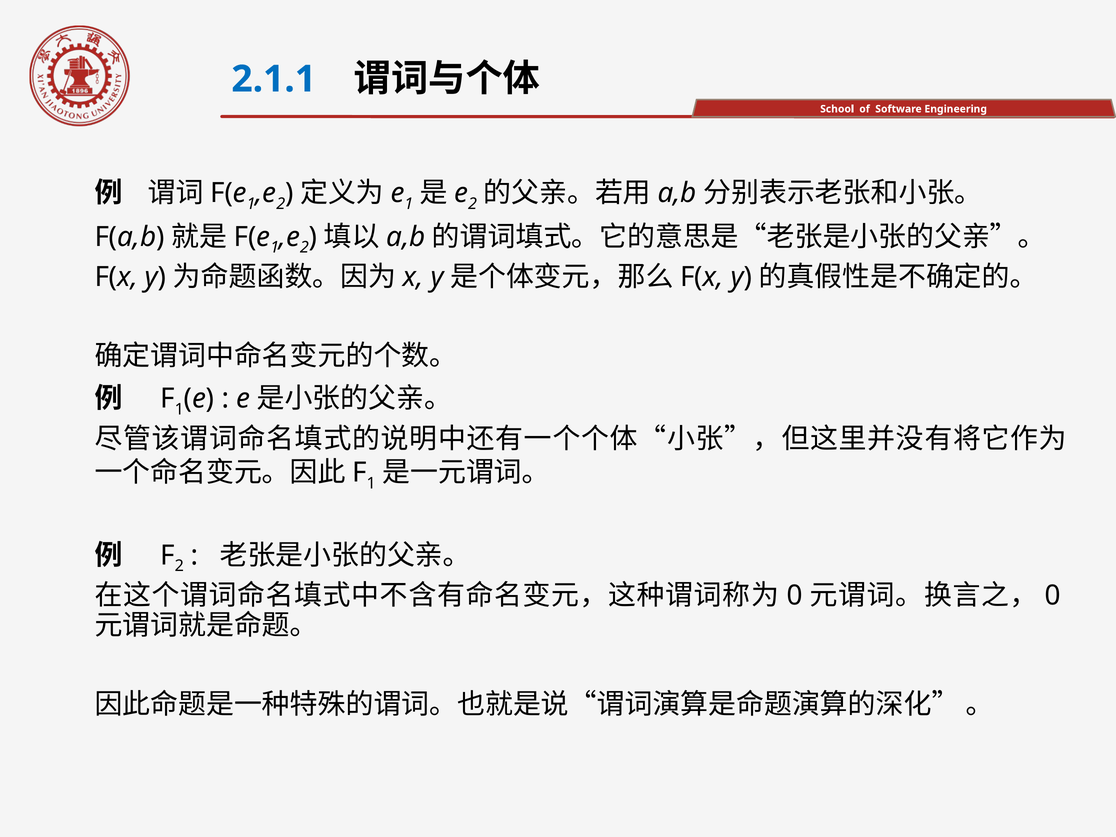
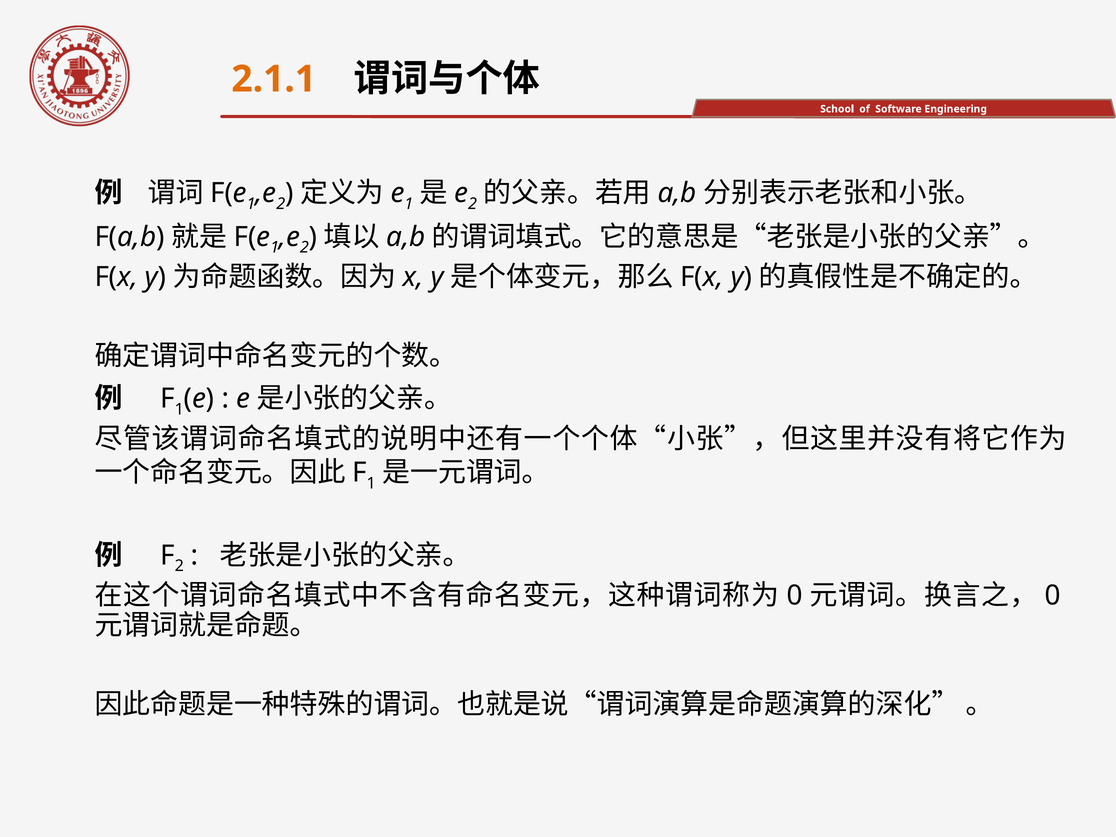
2.1.1 colour: blue -> orange
